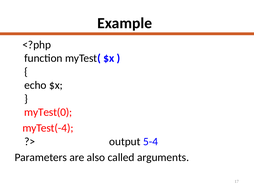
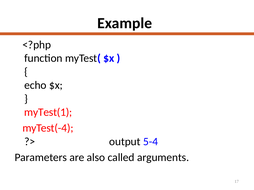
myTest(0: myTest(0 -> myTest(1
